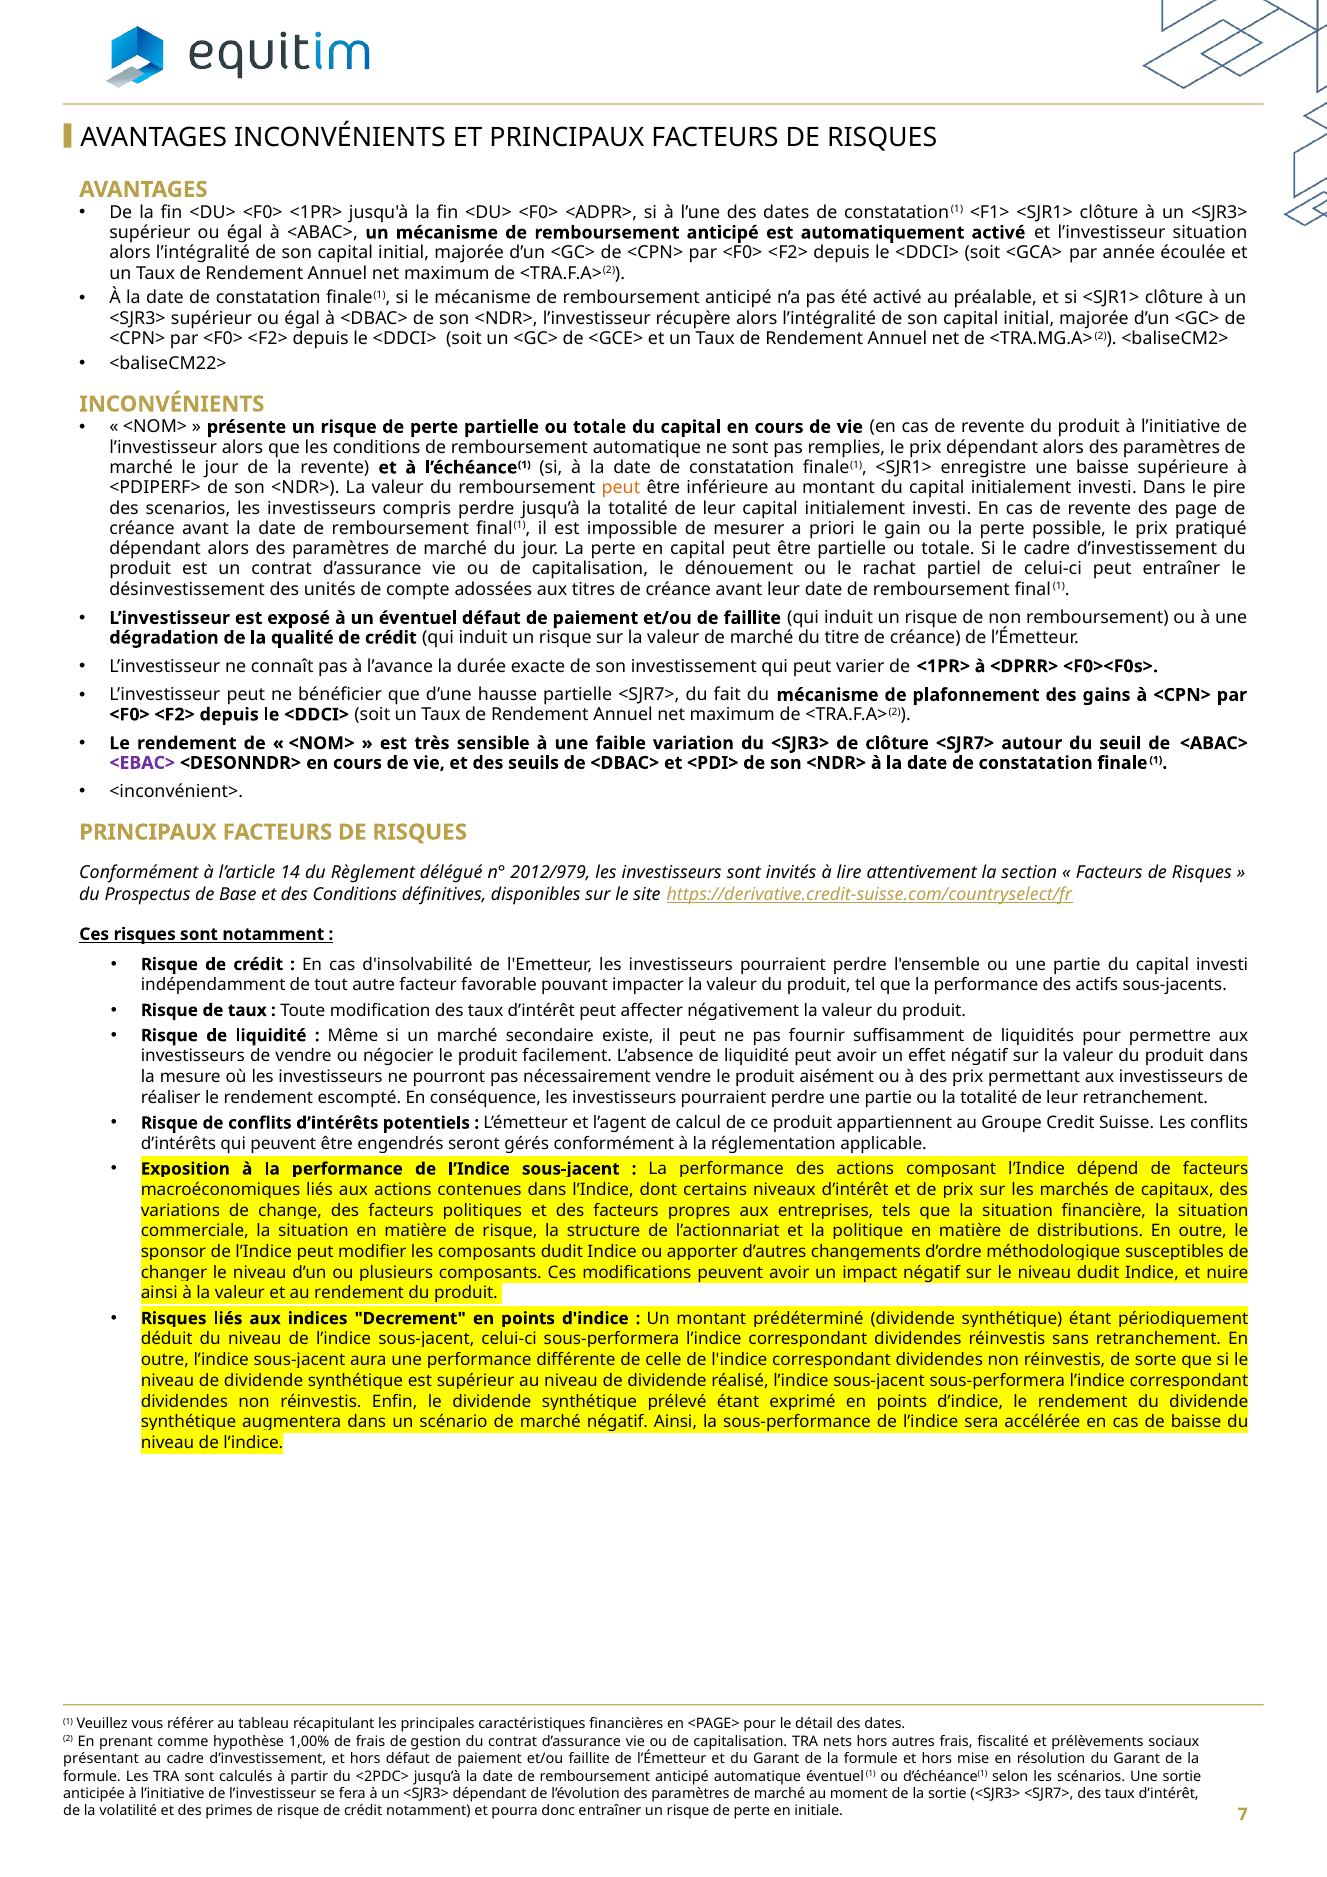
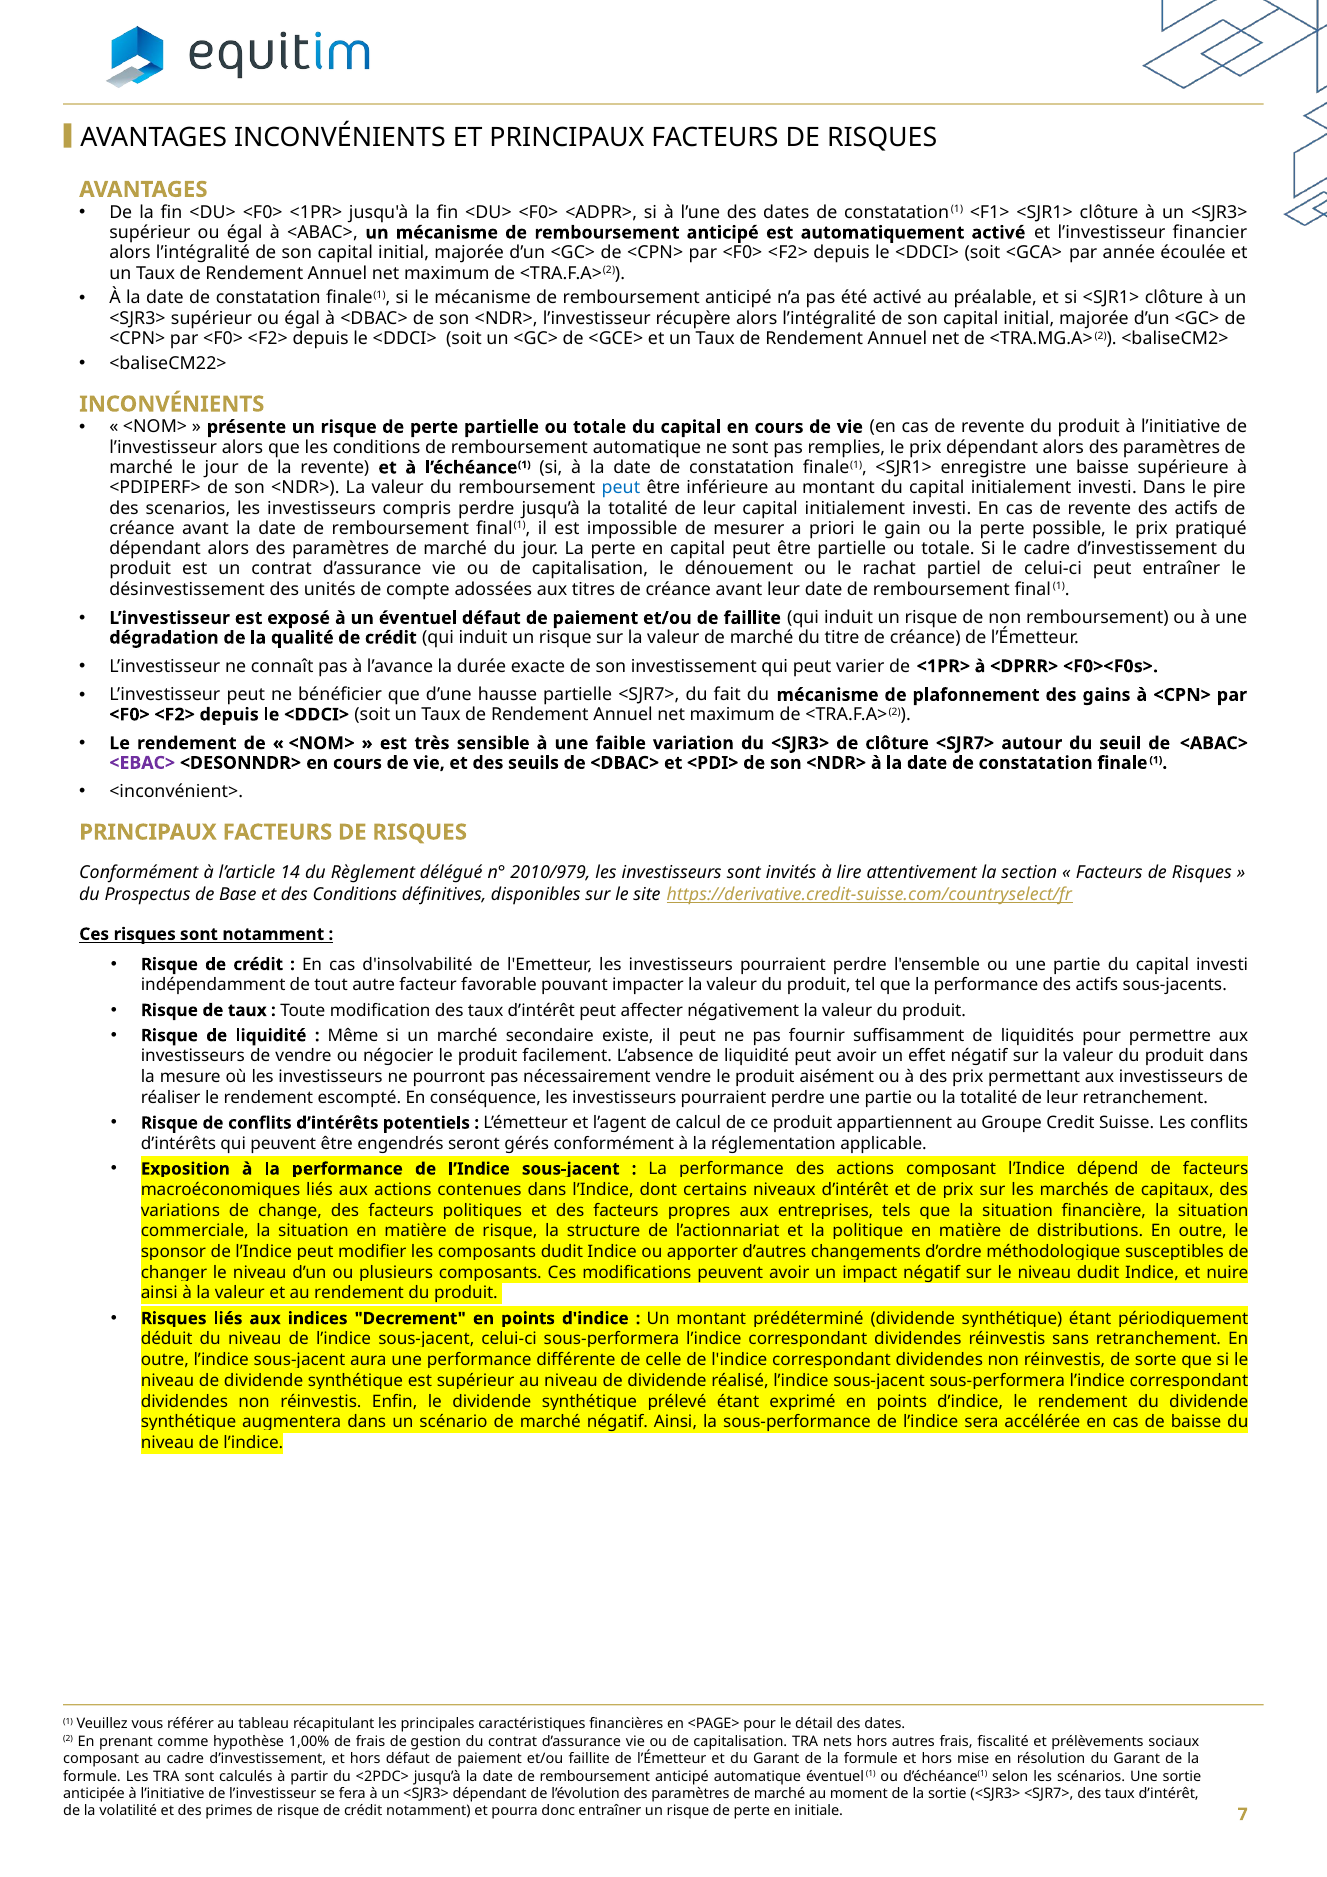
l’investisseur situation: situation -> financier
peut at (621, 488) colour: orange -> blue
revente des page: page -> actifs
2012/979: 2012/979 -> 2010/979
présentant at (101, 1759): présentant -> composant
